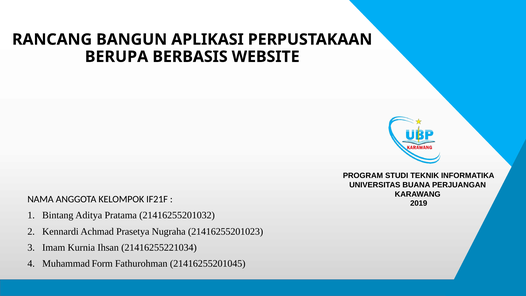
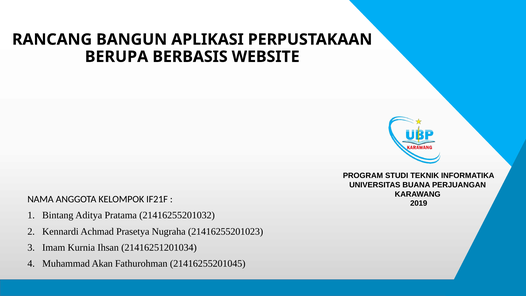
21416255221034: 21416255221034 -> 21416251201034
Form: Form -> Akan
